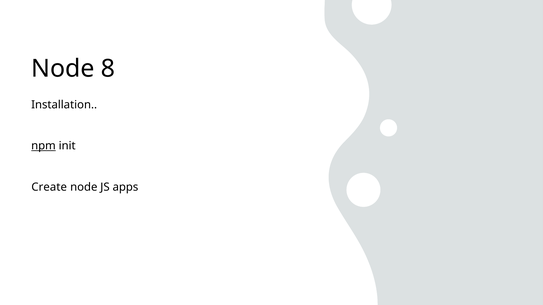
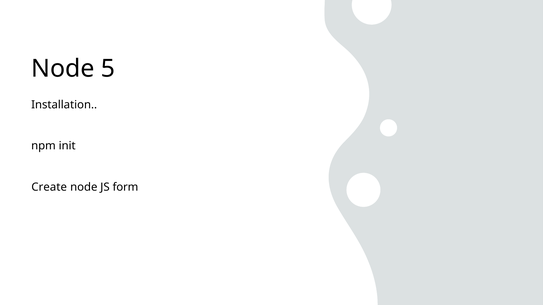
8: 8 -> 5
npm underline: present -> none
apps: apps -> form
